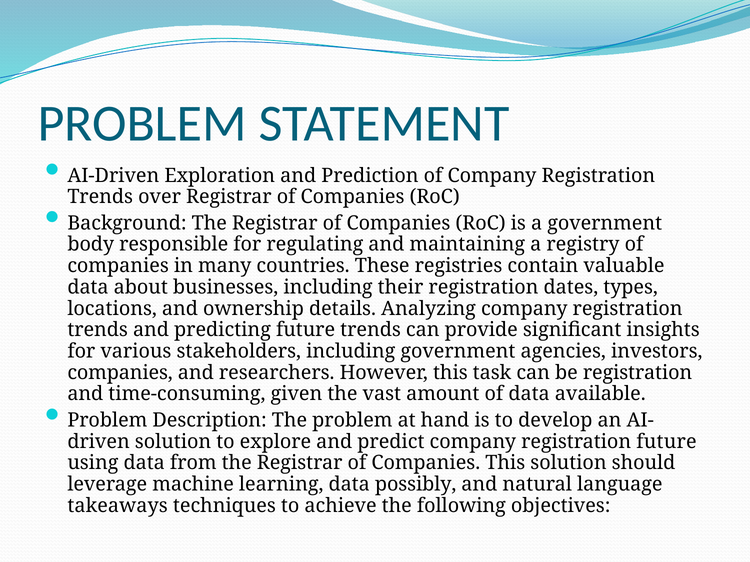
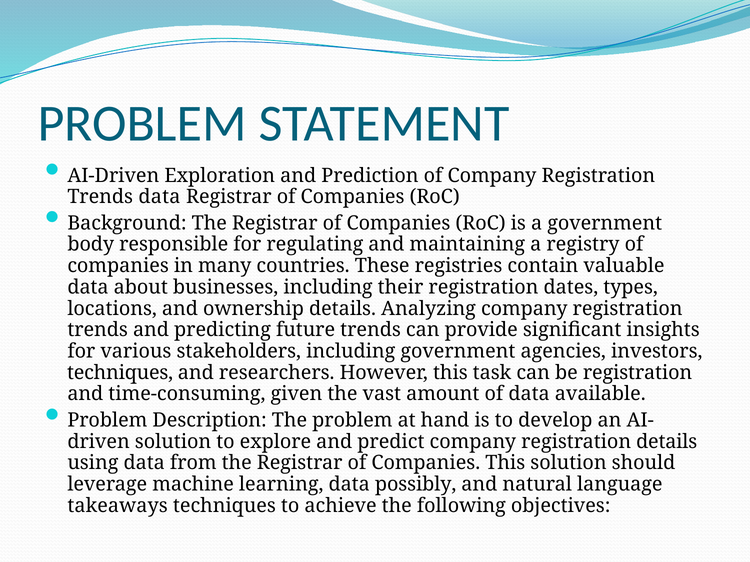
Trends over: over -> data
companies at (120, 373): companies -> techniques
registration future: future -> details
